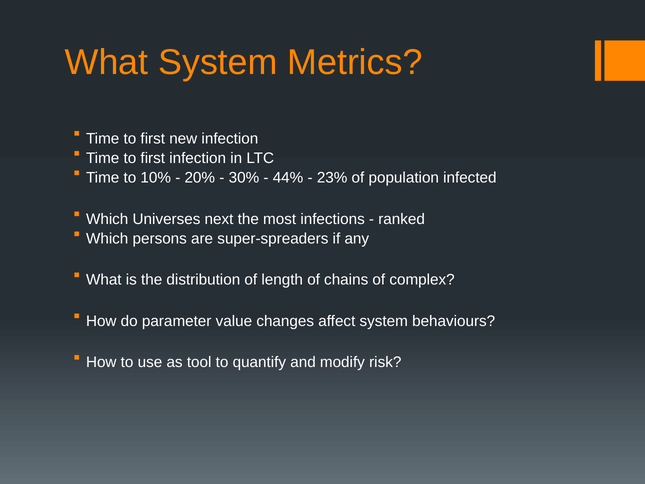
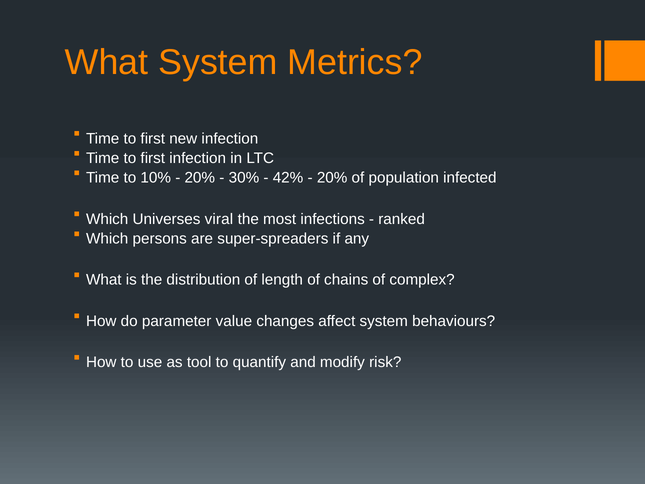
44%: 44% -> 42%
23% at (332, 178): 23% -> 20%
next: next -> viral
